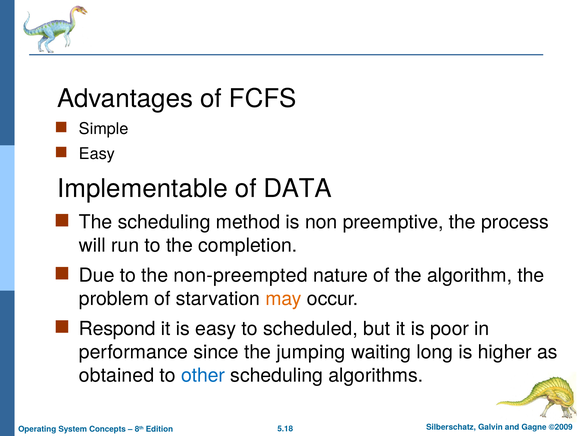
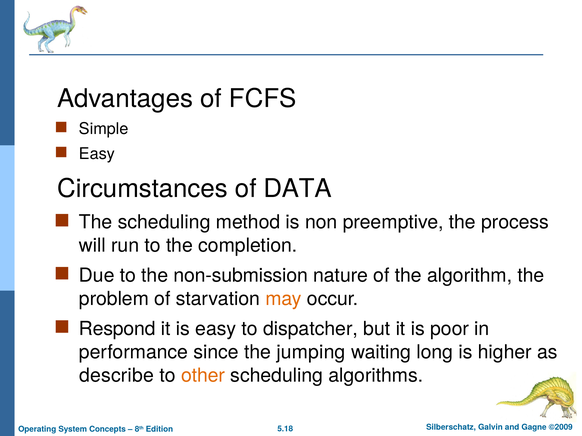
Implementable: Implementable -> Circumstances
non-preempted: non-preempted -> non-submission
scheduled: scheduled -> dispatcher
obtained: obtained -> describe
other colour: blue -> orange
